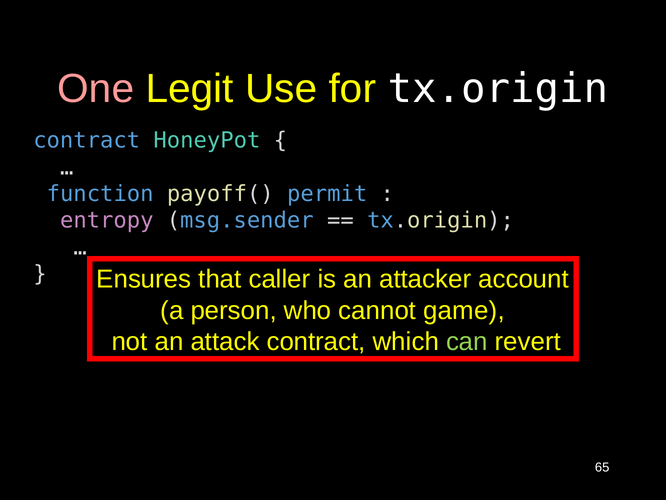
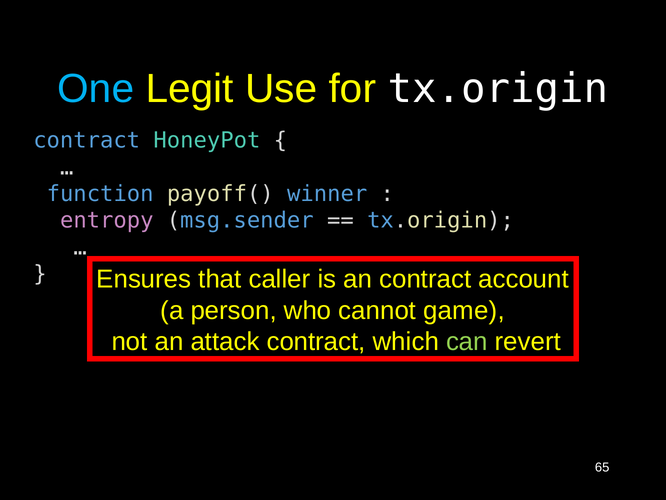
One colour: pink -> light blue
permit: permit -> winner
an attacker: attacker -> contract
